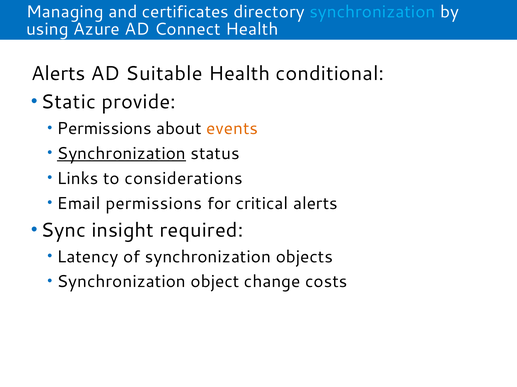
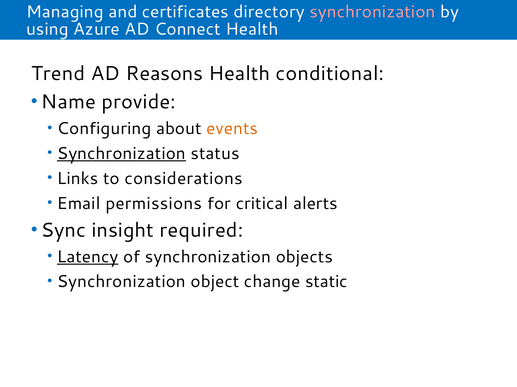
synchronization at (372, 12) colour: light blue -> pink
Alerts at (58, 74): Alerts -> Trend
Suitable: Suitable -> Reasons
Static: Static -> Name
Permissions at (104, 129): Permissions -> Configuring
Latency underline: none -> present
costs: costs -> static
